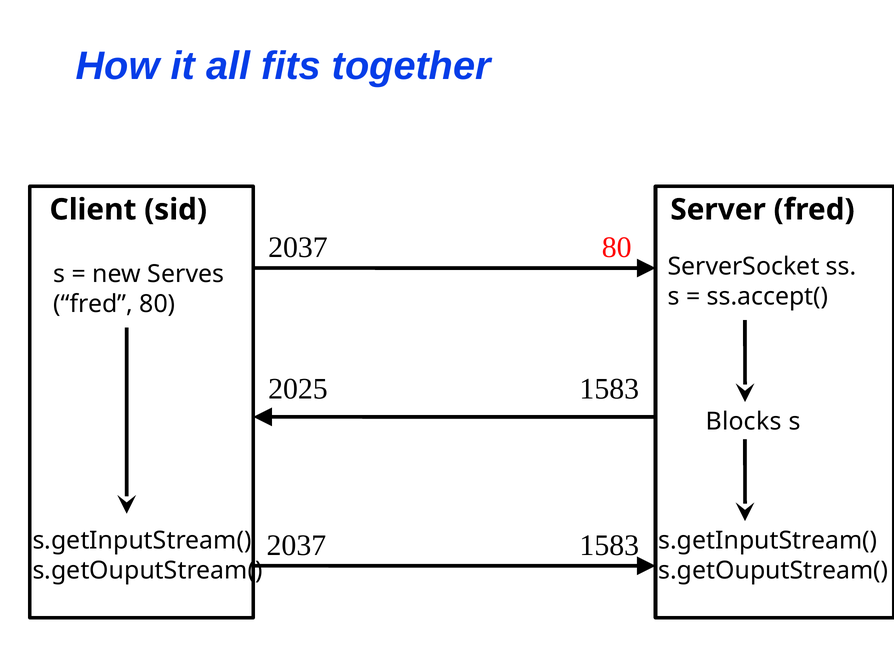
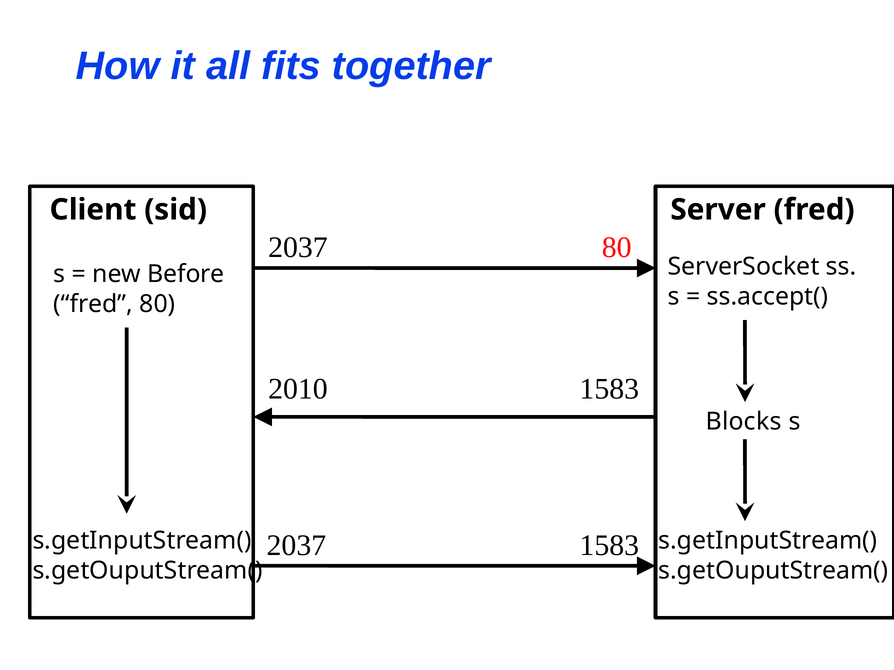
Serves: Serves -> Before
2025: 2025 -> 2010
